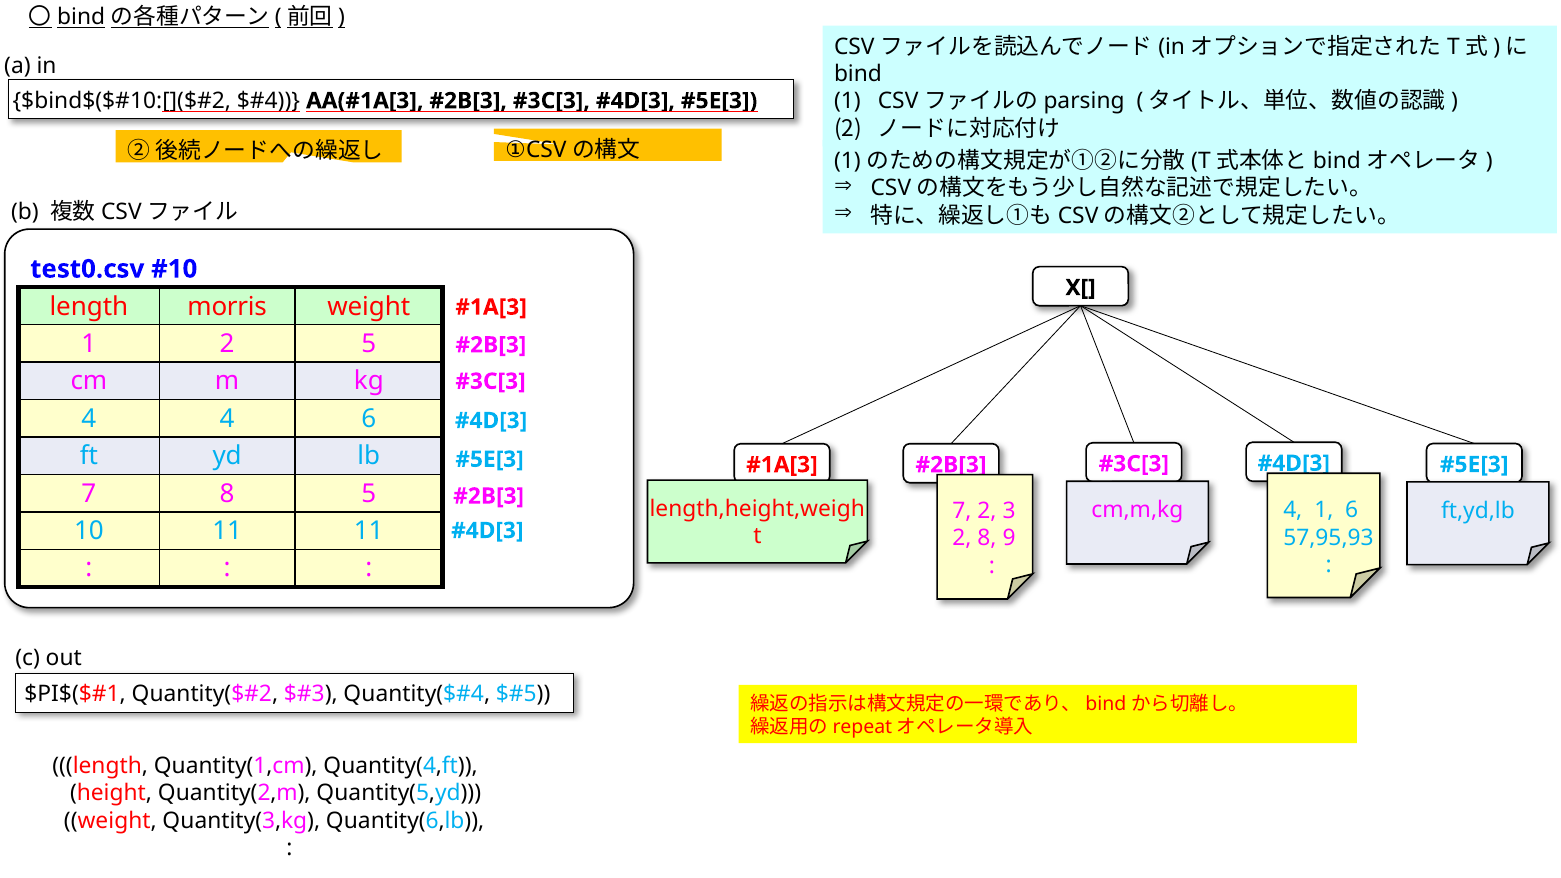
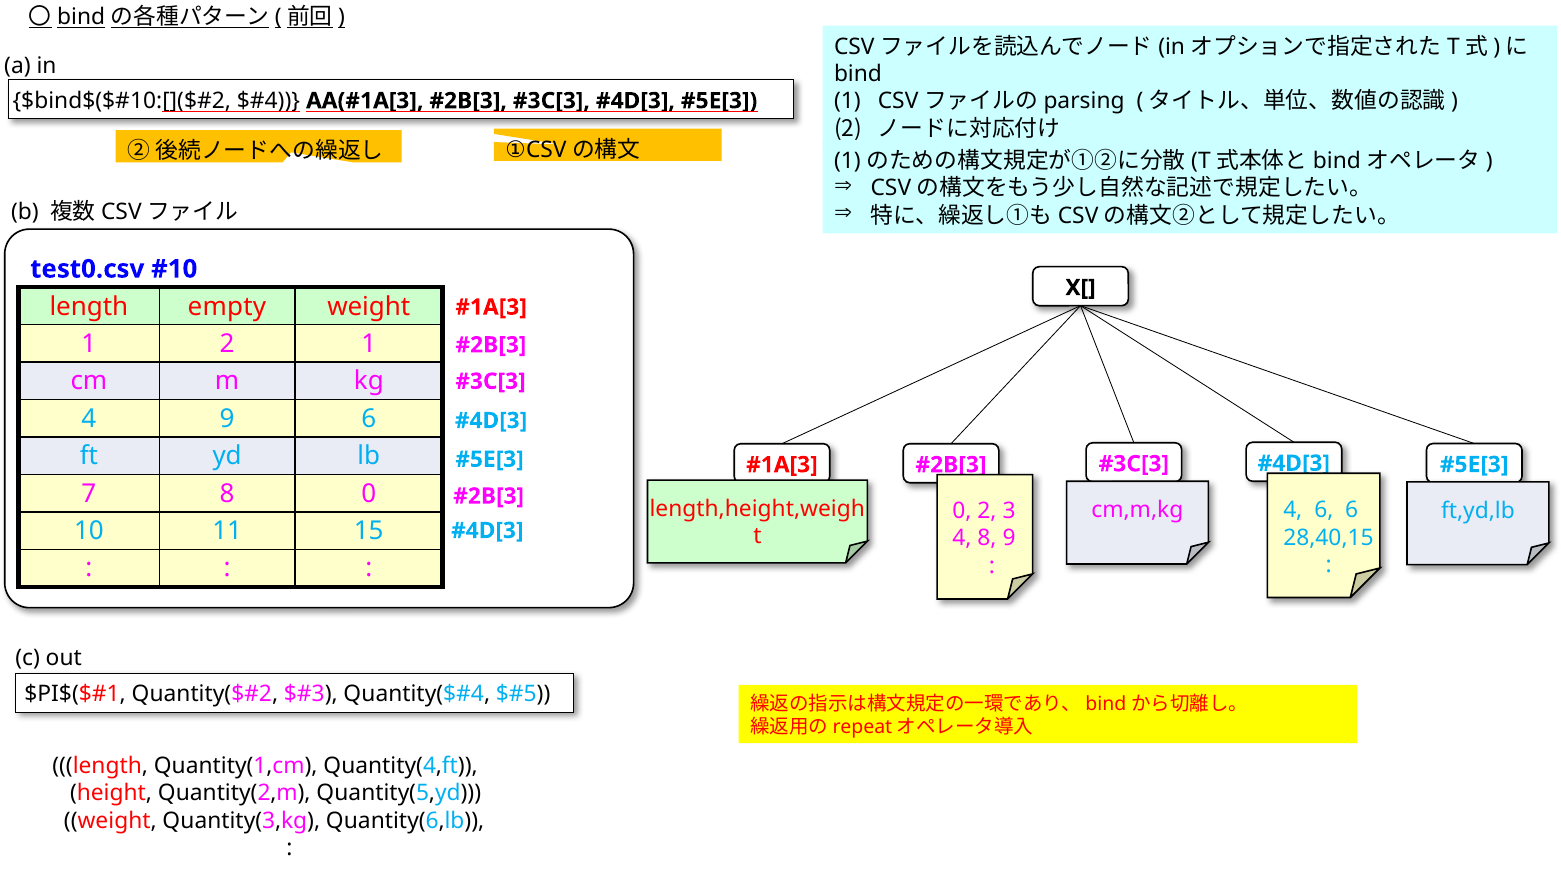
morris: morris -> empty
2 5: 5 -> 1
4 4: 4 -> 9
8 5: 5 -> 0
4 1: 1 -> 6
7 at (962, 511): 7 -> 0
11 11: 11 -> 15
57,95,93: 57,95,93 -> 28,40,15
2 at (962, 538): 2 -> 4
